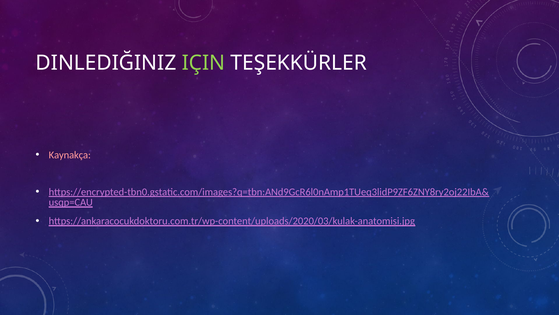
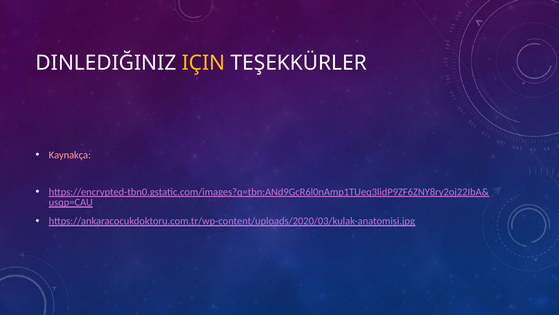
IÇIN colour: light green -> yellow
